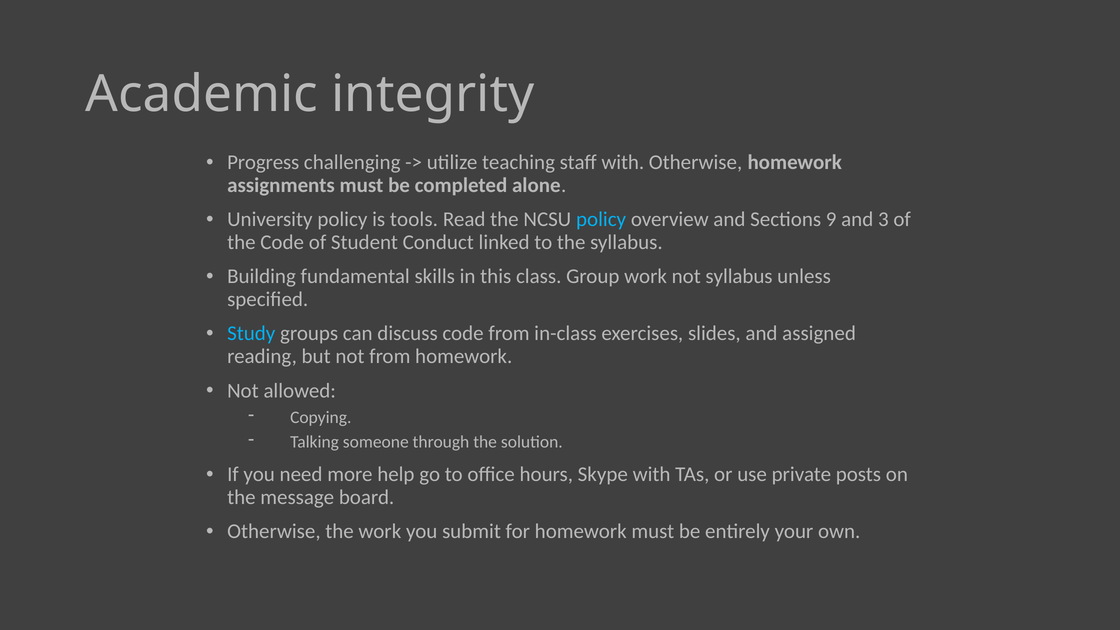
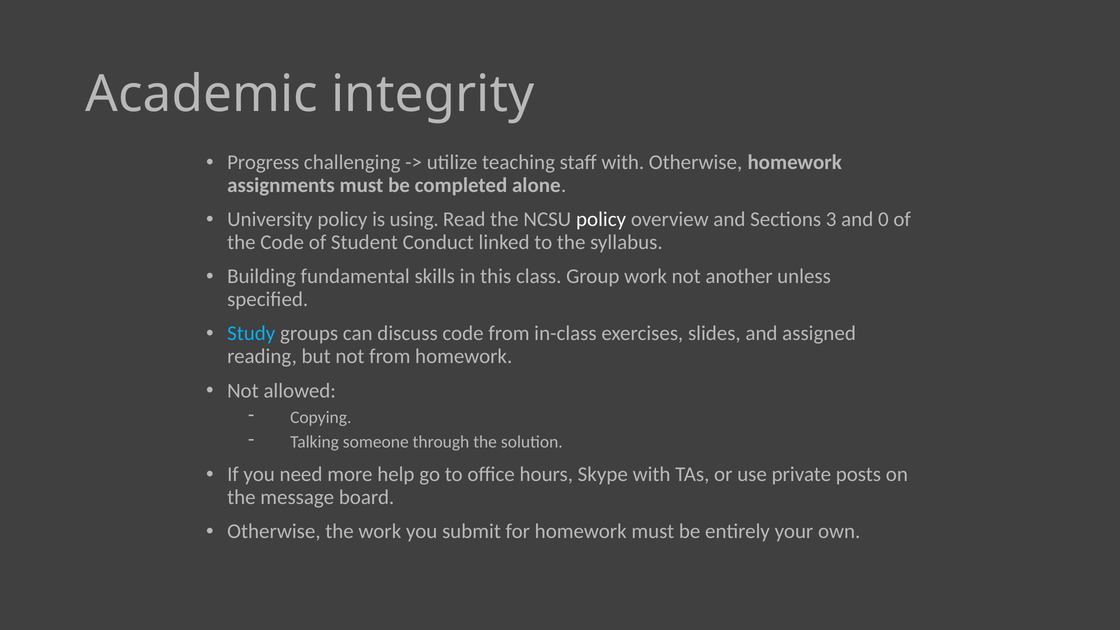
tools: tools -> using
policy at (601, 219) colour: light blue -> white
9: 9 -> 3
3: 3 -> 0
not syllabus: syllabus -> another
